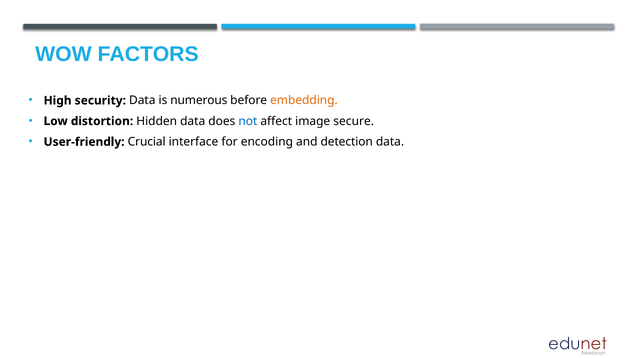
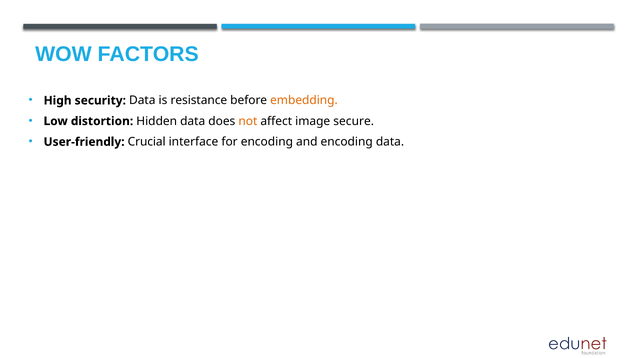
numerous: numerous -> resistance
not colour: blue -> orange
and detection: detection -> encoding
